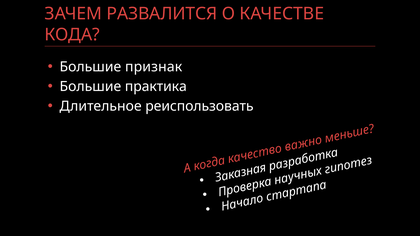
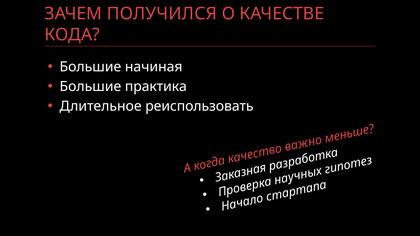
РАЗВАЛИТСЯ: РАЗВАЛИТСЯ -> ПОЛУЧИЛСЯ
признак: признак -> начиная
